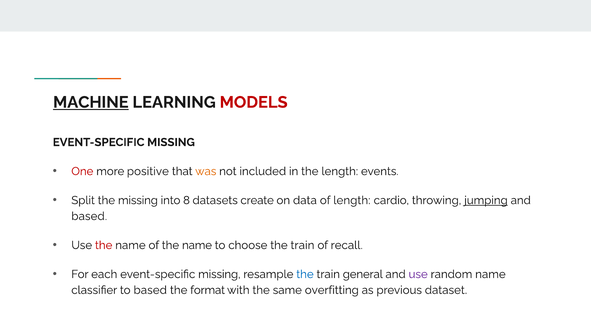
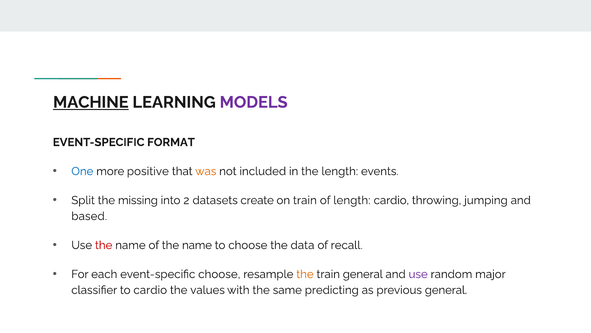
MODELS colour: red -> purple
MISSING at (171, 142): MISSING -> FORMAT
One colour: red -> blue
8: 8 -> 2
on data: data -> train
jumping underline: present -> none
choose the train: train -> data
each event-specific missing: missing -> choose
the at (305, 274) colour: blue -> orange
random name: name -> major
to based: based -> cardio
format: format -> values
overfitting: overfitting -> predicting
previous dataset: dataset -> general
